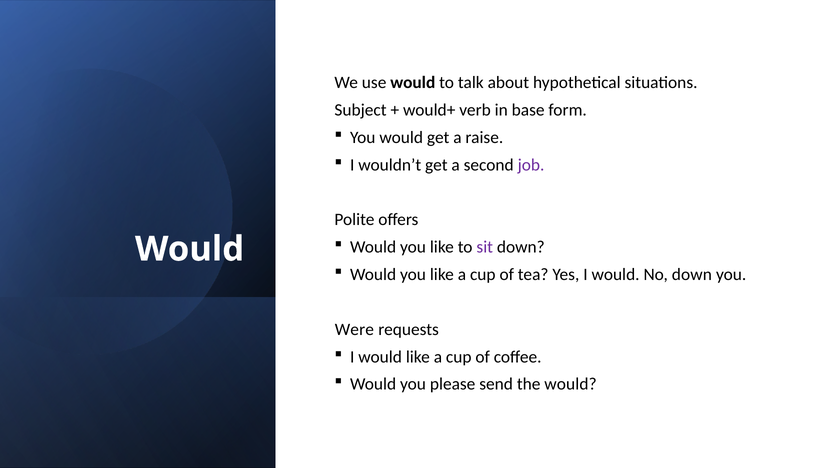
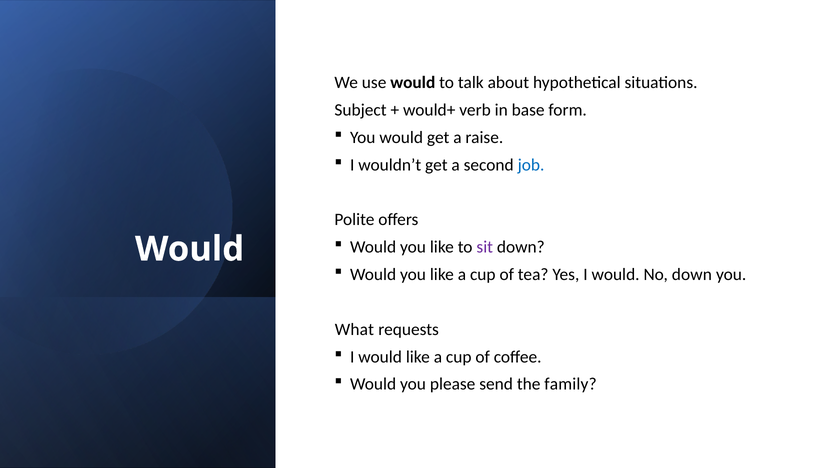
job colour: purple -> blue
Were: Were -> What
the would: would -> family
